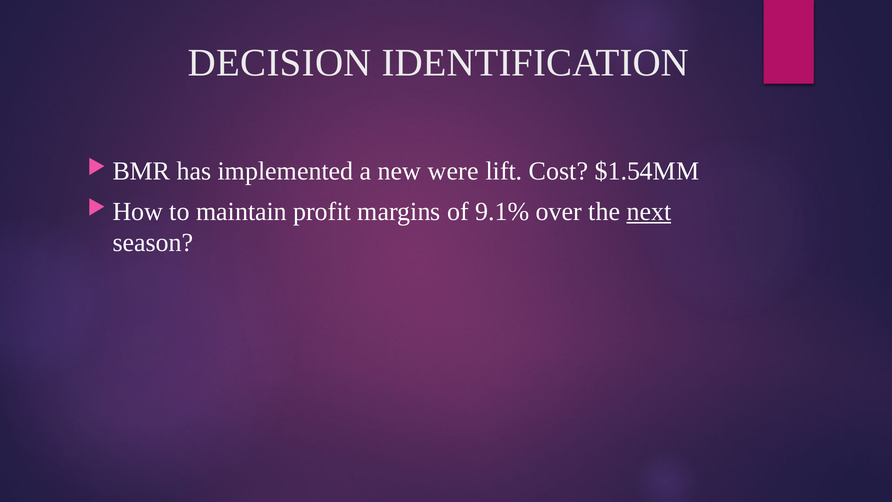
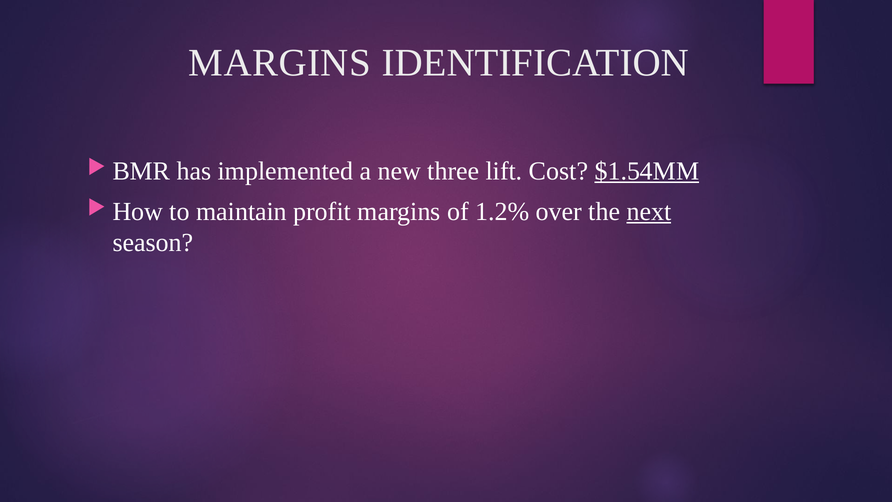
DECISION at (280, 63): DECISION -> MARGINS
were: were -> three
$1.54MM underline: none -> present
9.1%: 9.1% -> 1.2%
